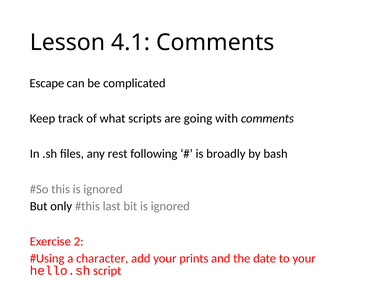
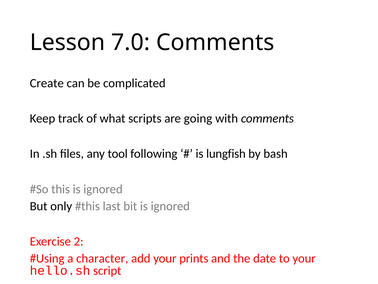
4.1: 4.1 -> 7.0
Escape: Escape -> Create
rest: rest -> tool
broadly: broadly -> lungfish
